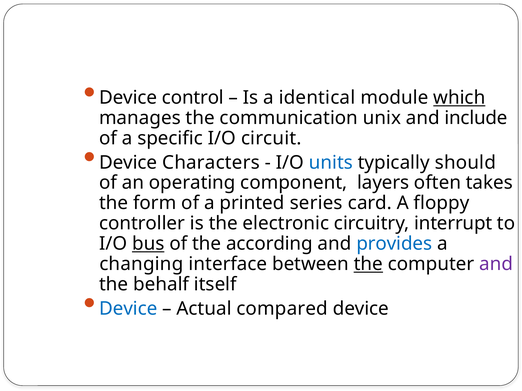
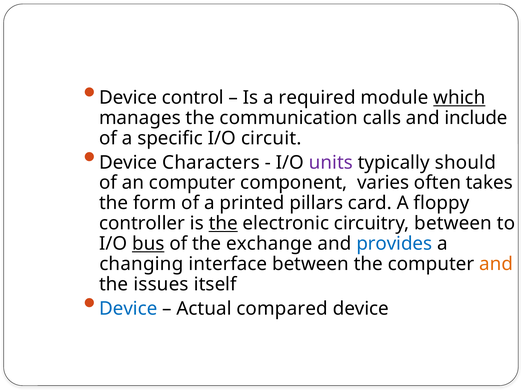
identical: identical -> required
unix: unix -> calls
units colour: blue -> purple
an operating: operating -> computer
layers: layers -> varies
series: series -> pillars
the at (223, 224) underline: none -> present
circuitry interrupt: interrupt -> between
according: according -> exchange
the at (368, 264) underline: present -> none
and at (496, 264) colour: purple -> orange
behalf: behalf -> issues
